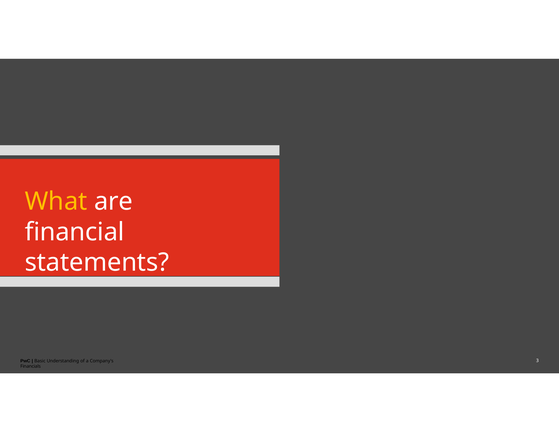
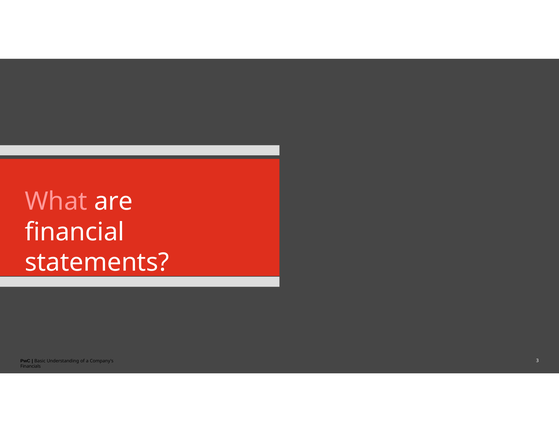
What colour: yellow -> pink
